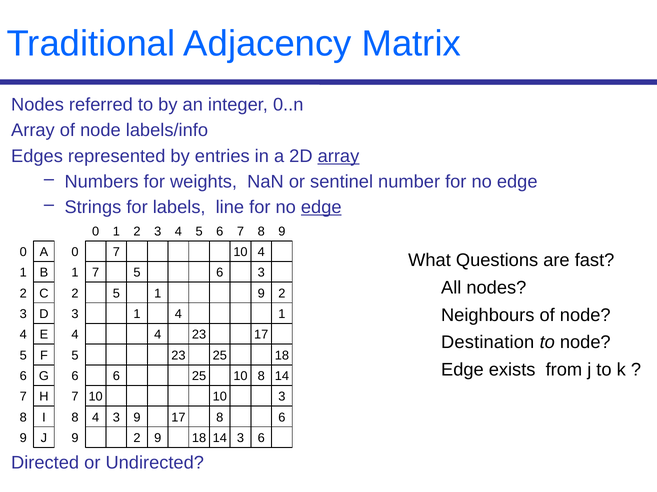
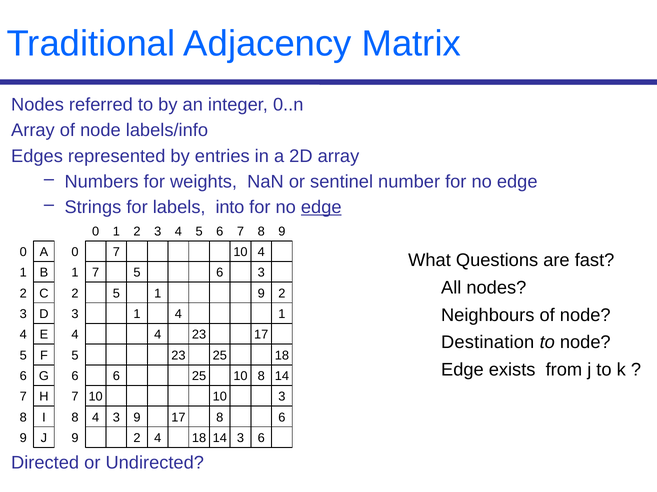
array at (338, 156) underline: present -> none
line: line -> into
2 9: 9 -> 4
